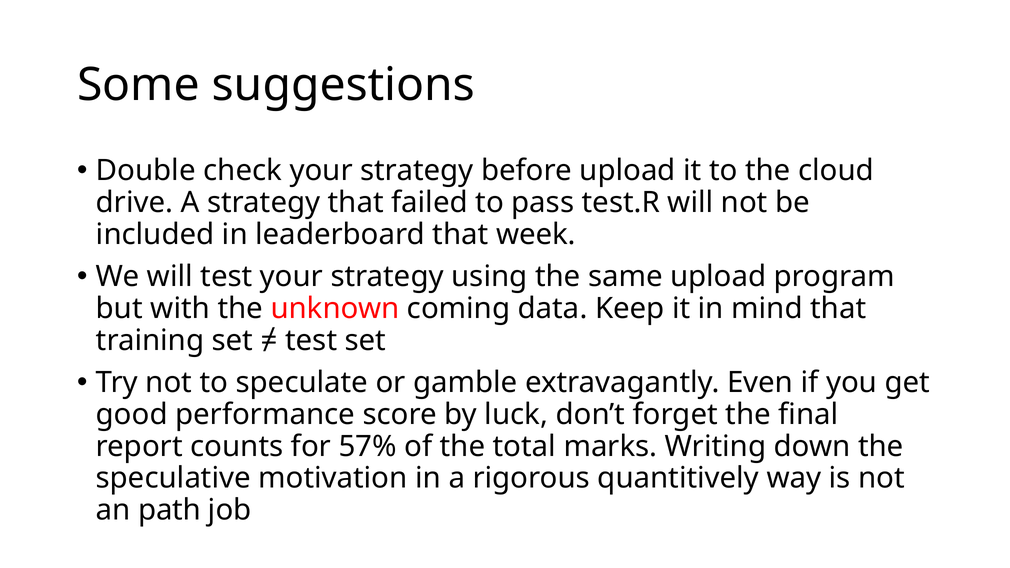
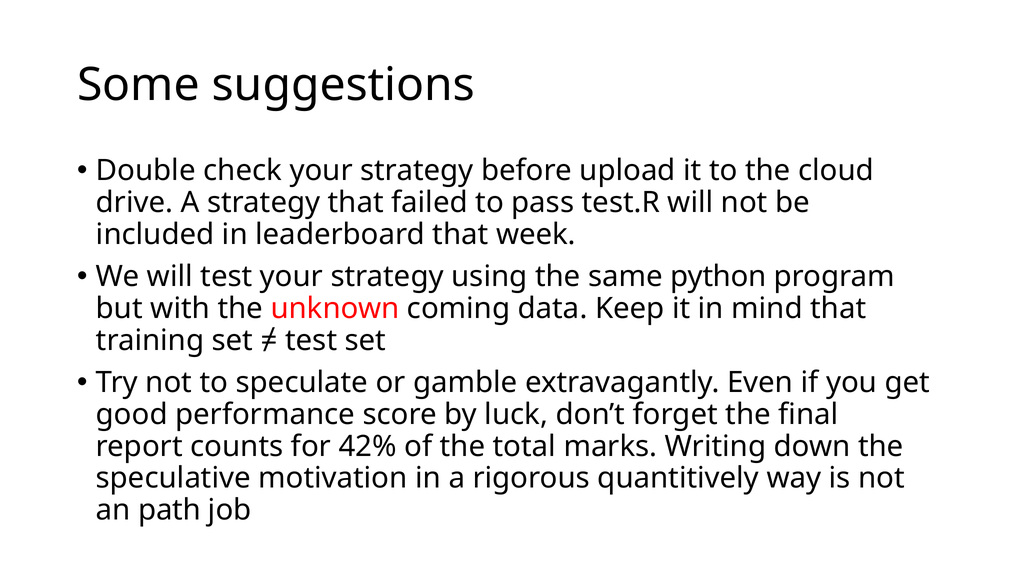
same upload: upload -> python
57%: 57% -> 42%
